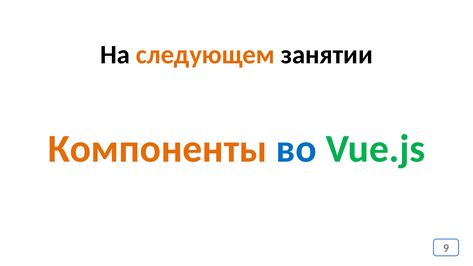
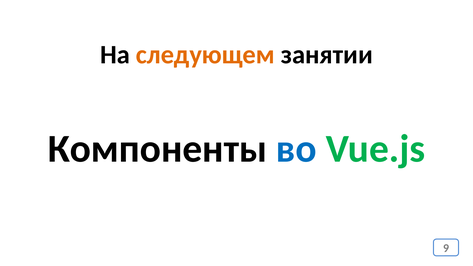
Компоненты colour: orange -> black
